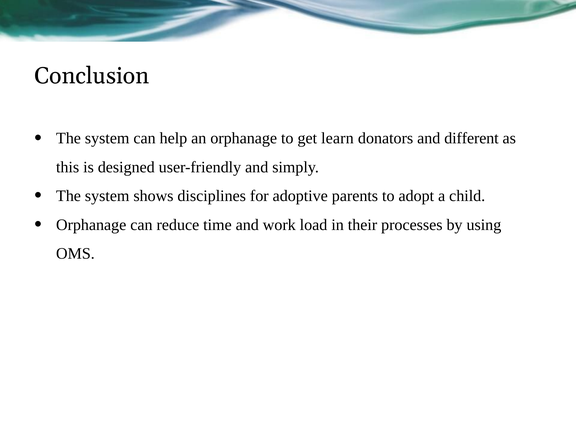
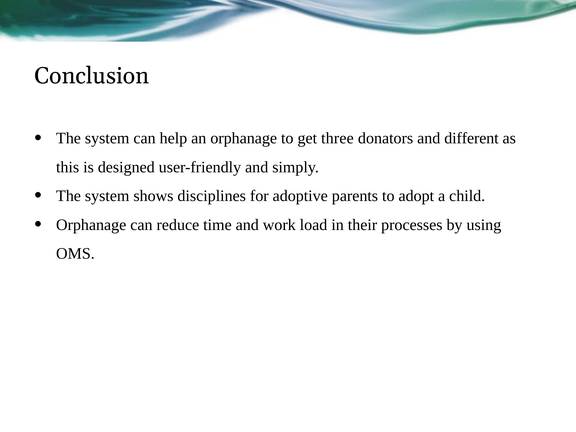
learn: learn -> three
